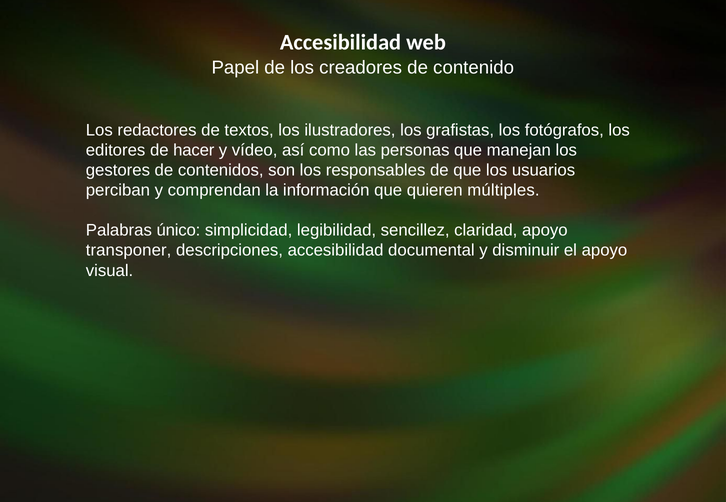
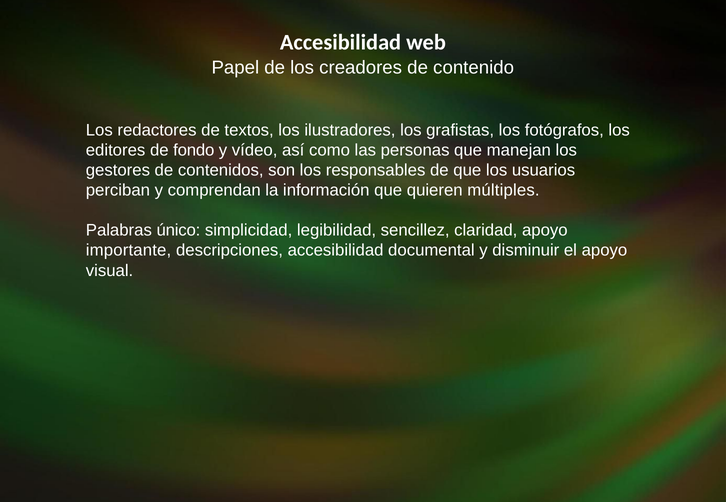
hacer: hacer -> fondo
transponer: transponer -> importante
